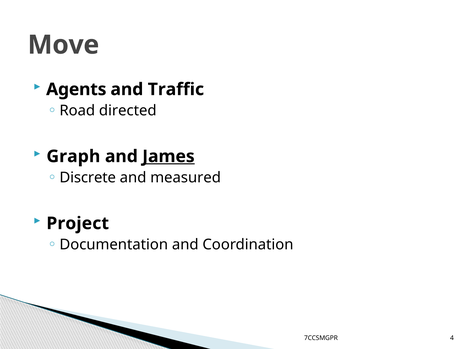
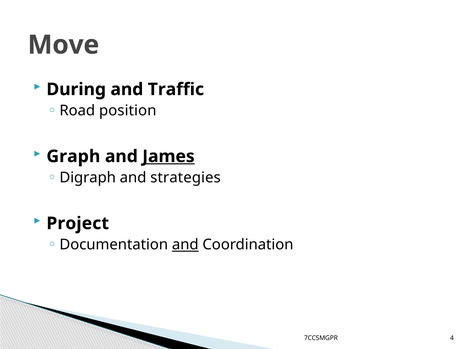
Agents: Agents -> During
directed: directed -> position
Discrete: Discrete -> Digraph
measured: measured -> strategies
and at (185, 244) underline: none -> present
